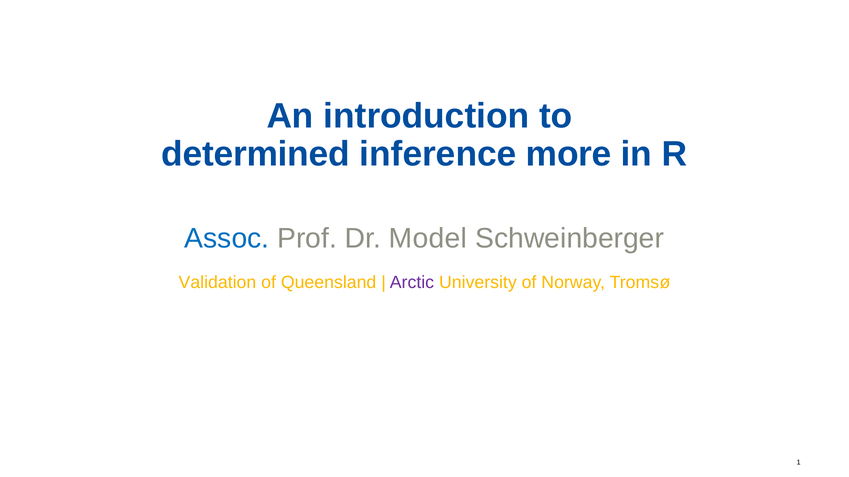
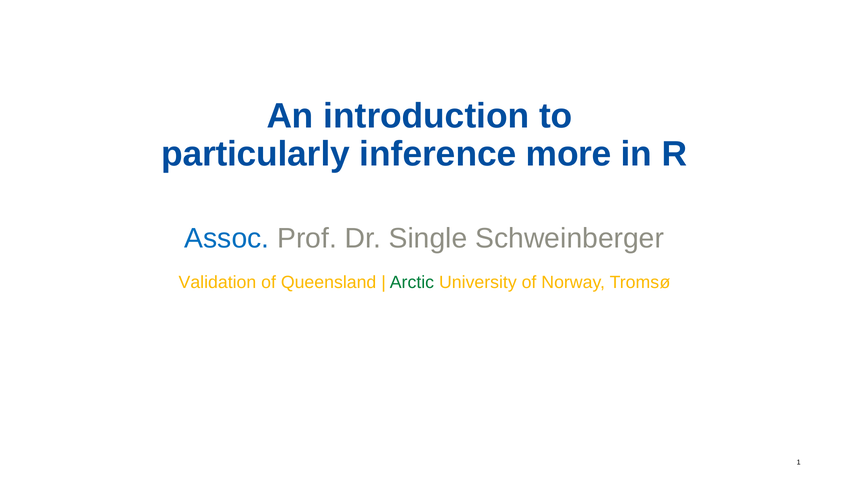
determined: determined -> particularly
Model: Model -> Single
Arctic colour: purple -> green
